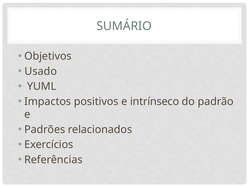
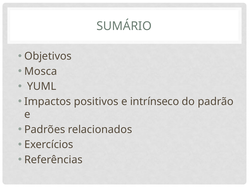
Usado: Usado -> Mosca
